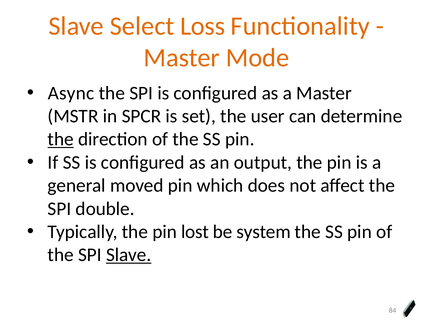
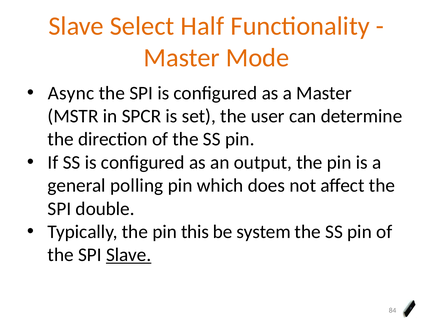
Loss: Loss -> Half
the at (61, 139) underline: present -> none
moved: moved -> polling
lost: lost -> this
